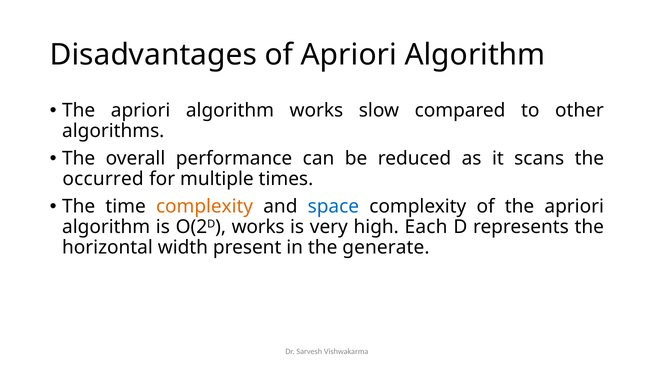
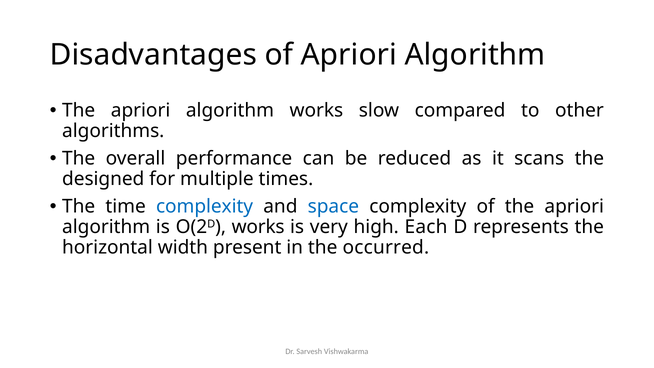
occurred: occurred -> designed
complexity at (205, 206) colour: orange -> blue
generate: generate -> occurred
